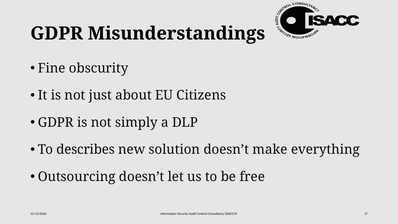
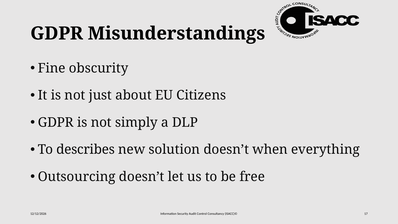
make: make -> when
